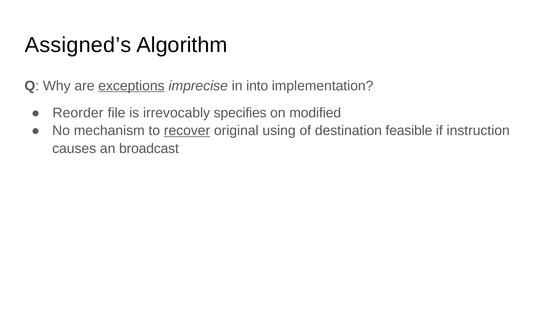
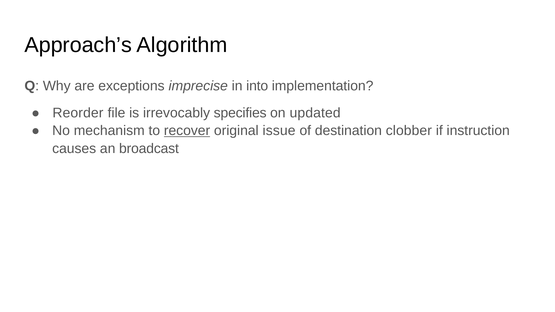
Assigned’s: Assigned’s -> Approach’s
exceptions underline: present -> none
modified: modified -> updated
using: using -> issue
feasible: feasible -> clobber
